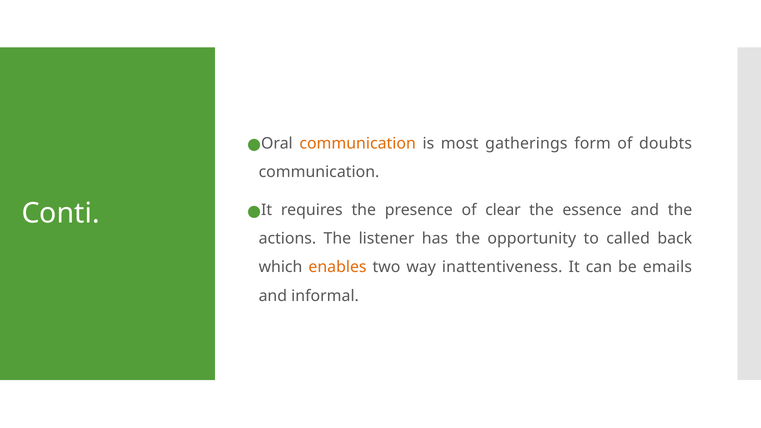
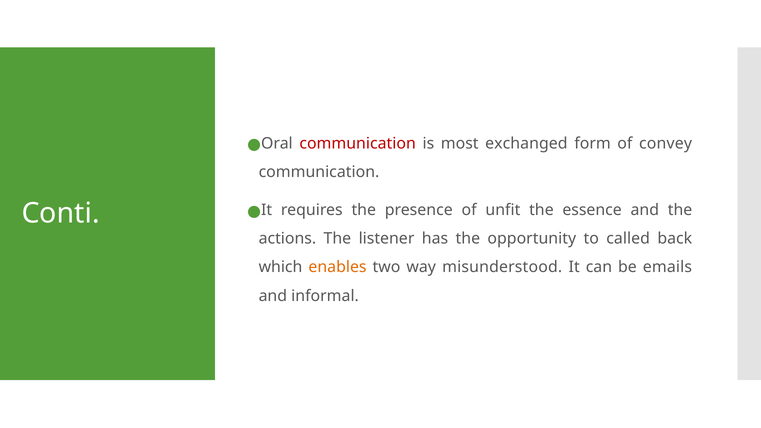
communication at (358, 143) colour: orange -> red
gatherings: gatherings -> exchanged
doubts: doubts -> convey
clear: clear -> unfit
inattentiveness: inattentiveness -> misunderstood
